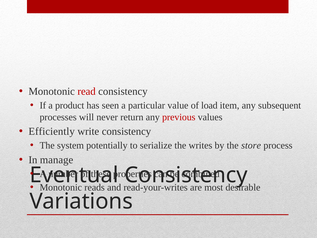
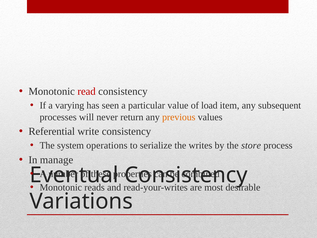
product: product -> varying
previous colour: red -> orange
Efficiently: Efficiently -> Referential
potentially: potentially -> operations
